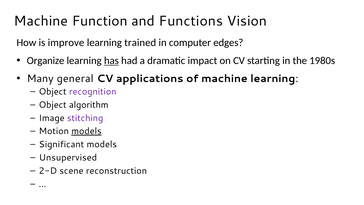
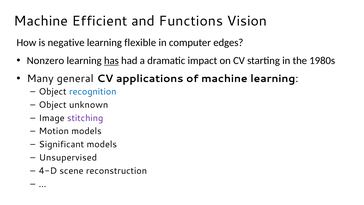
Function: Function -> Efficient
improve: improve -> negative
trained: trained -> flexible
Organize: Organize -> Nonzero
recognition colour: purple -> blue
algorithm: algorithm -> unknown
models at (86, 131) underline: present -> none
2-D: 2-D -> 4-D
